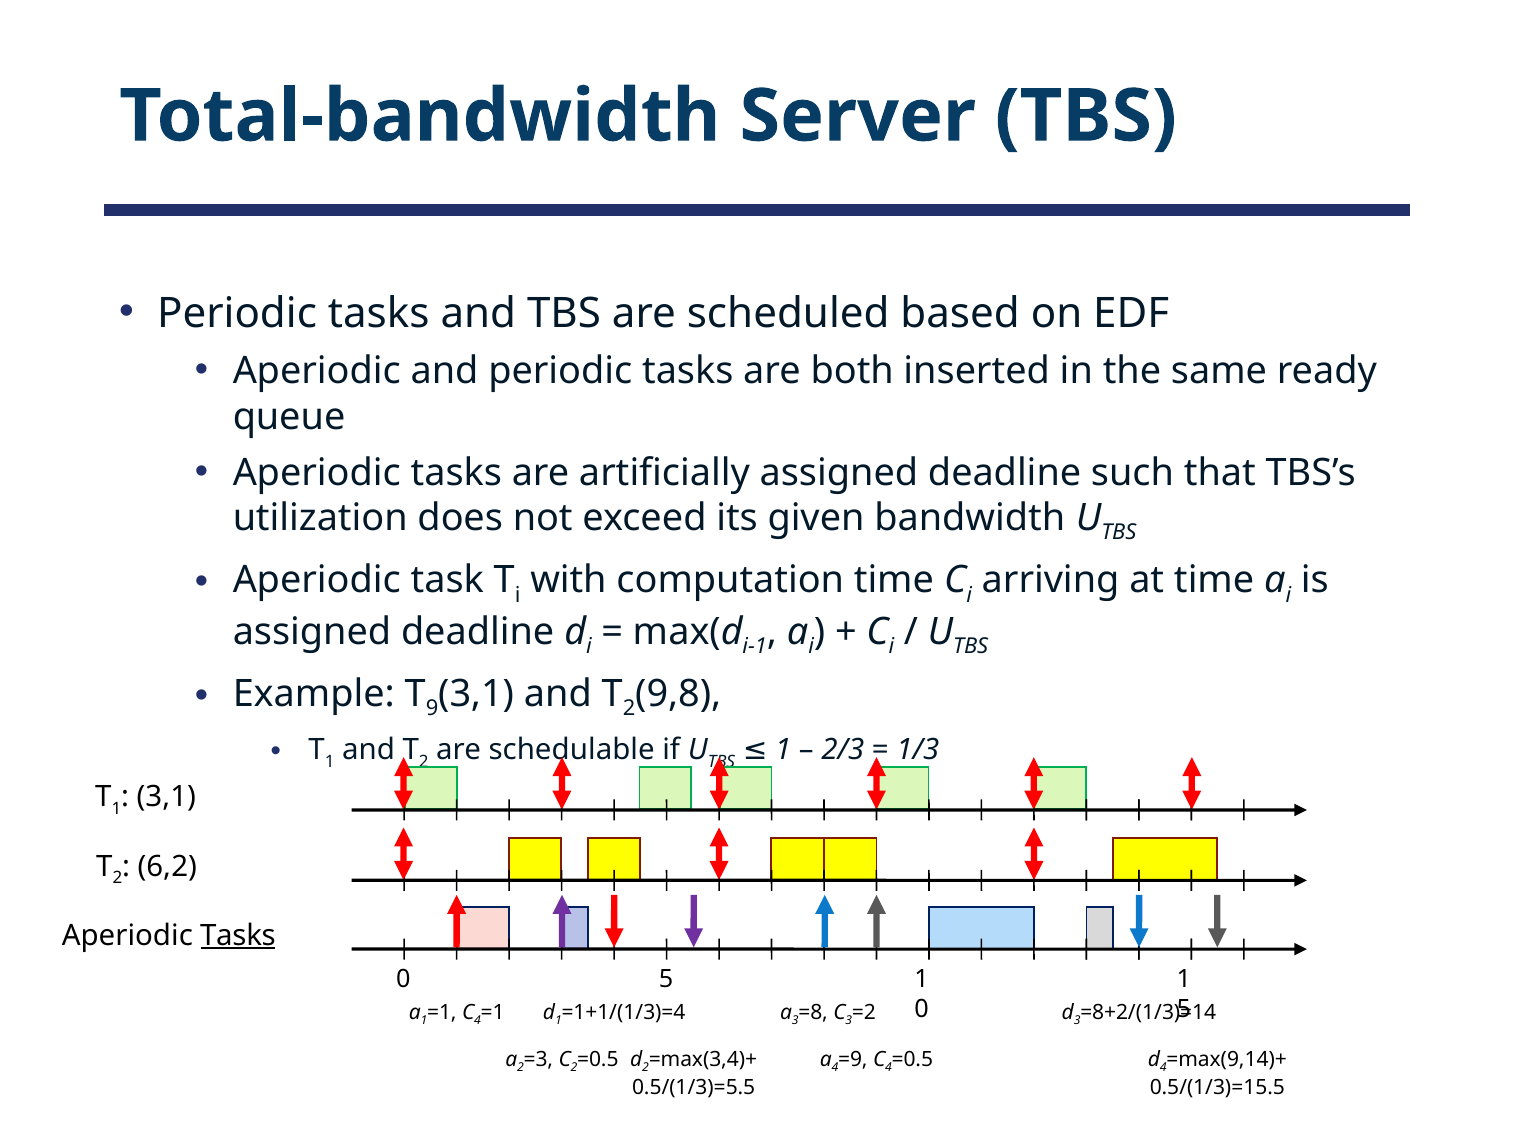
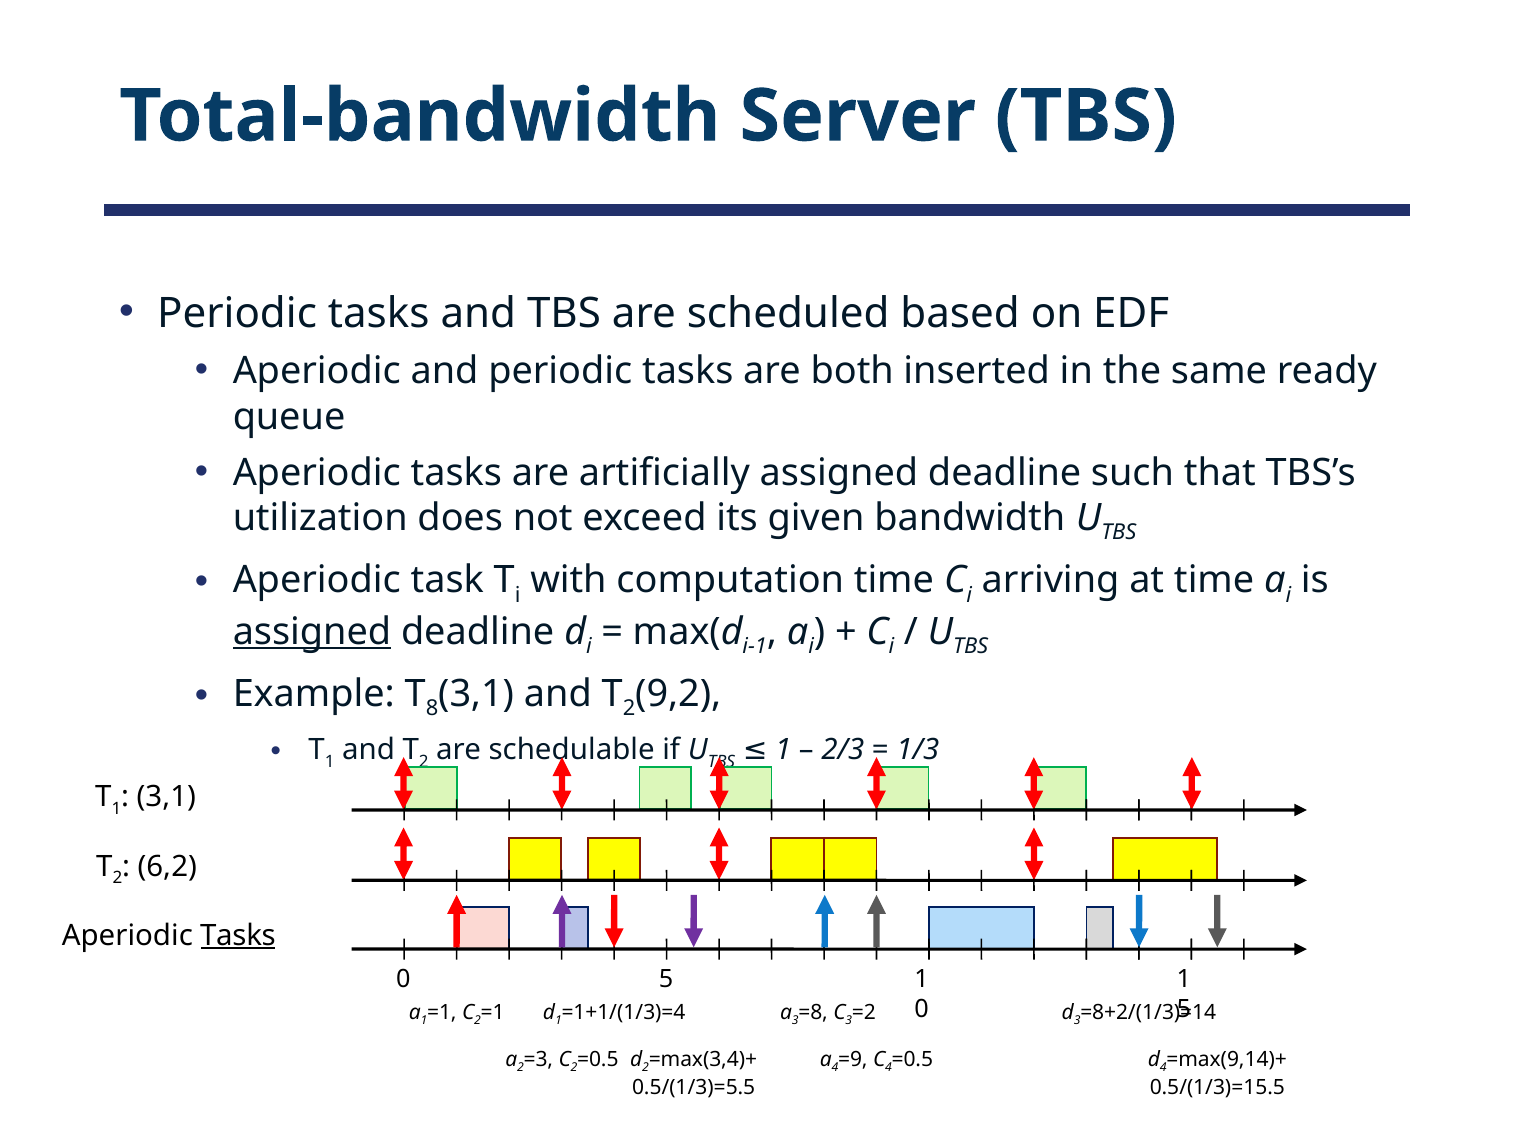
assigned at (312, 632) underline: none -> present
9: 9 -> 8
9,8: 9,8 -> 9,2
4 at (477, 1021): 4 -> 2
